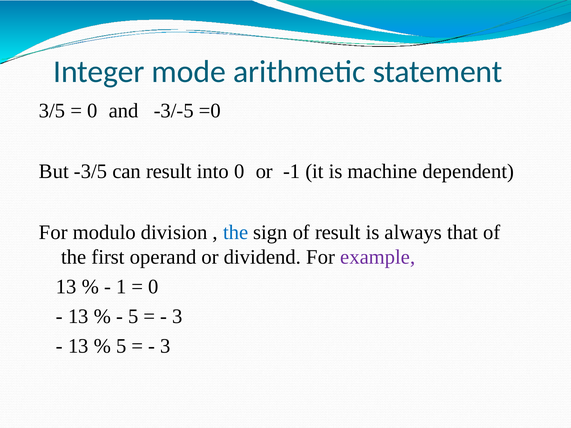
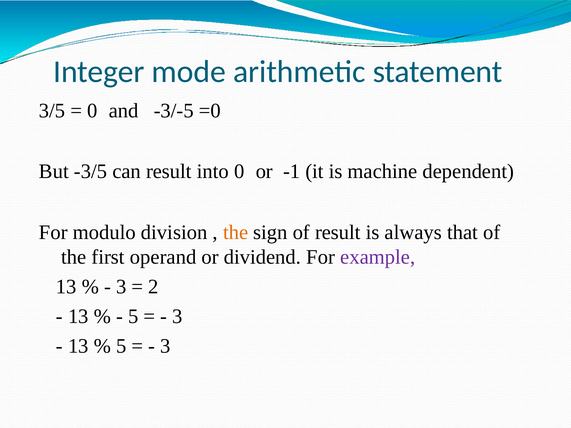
the at (236, 232) colour: blue -> orange
1 at (121, 287): 1 -> 3
0 at (153, 287): 0 -> 2
